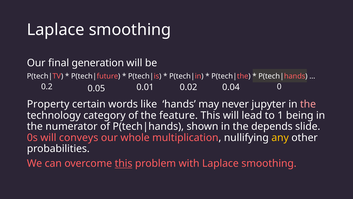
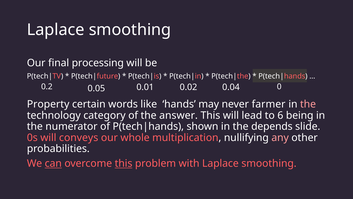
generation: generation -> processing
jupyter: jupyter -> farmer
feature: feature -> answer
1: 1 -> 6
any colour: yellow -> pink
can underline: none -> present
